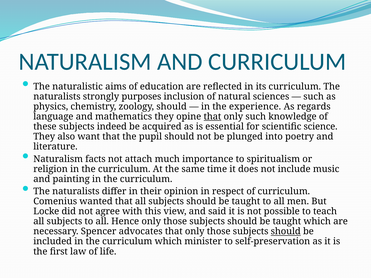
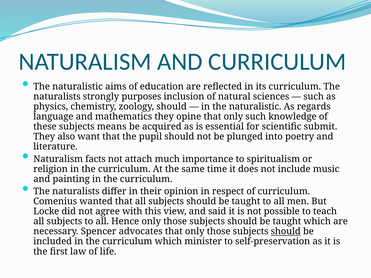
in the experience: experience -> naturalistic
that at (212, 117) underline: present -> none
indeed: indeed -> means
science: science -> submit
